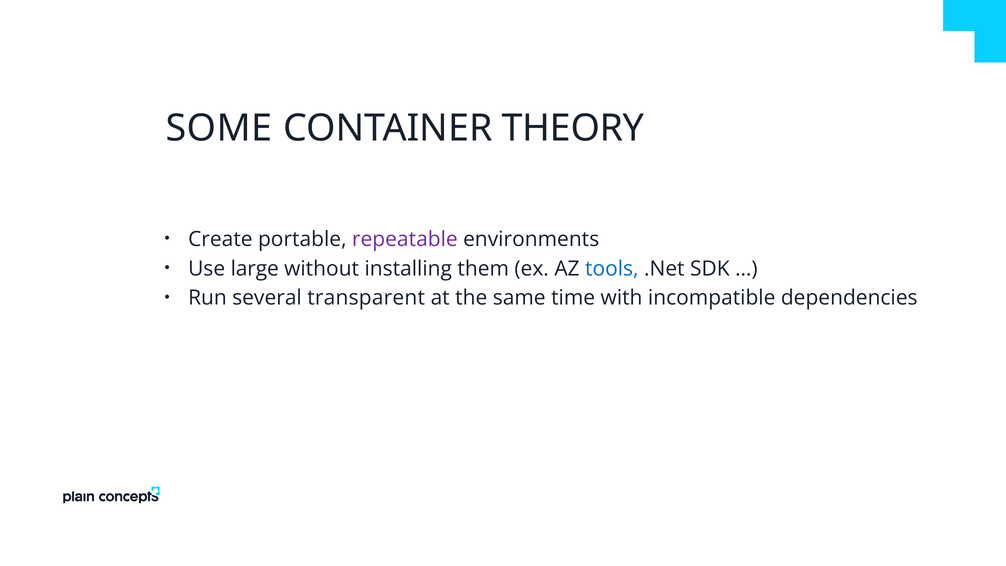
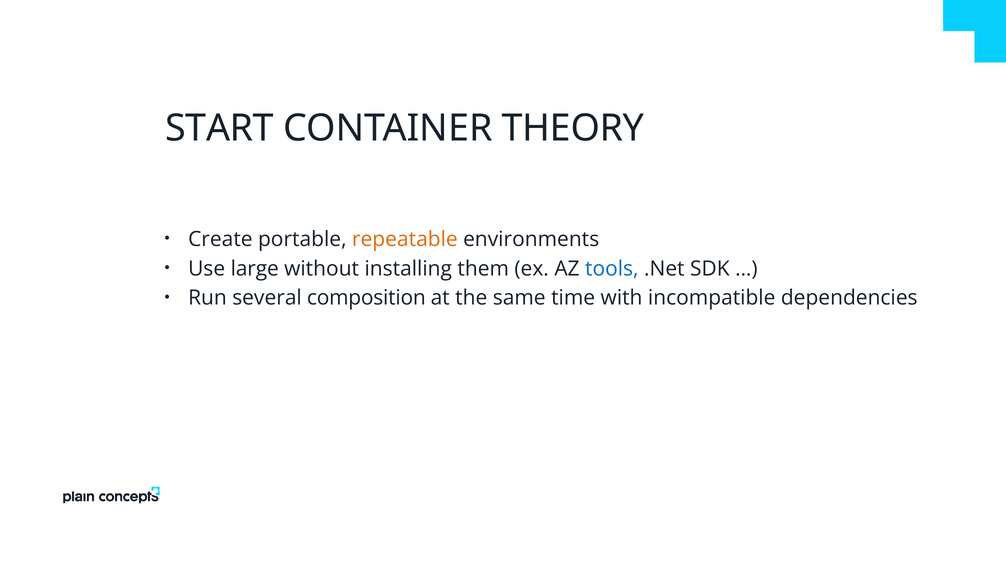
SOME: SOME -> START
repeatable colour: purple -> orange
transparent: transparent -> composition
